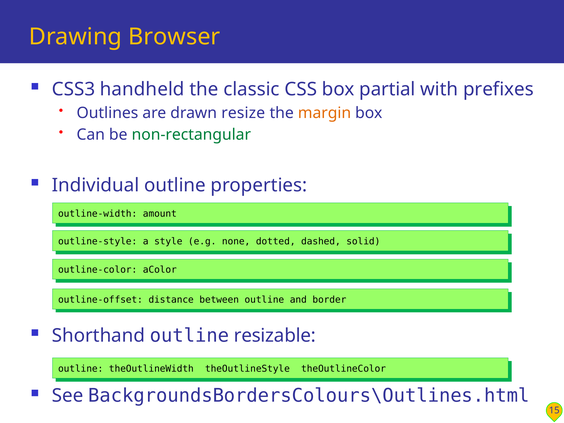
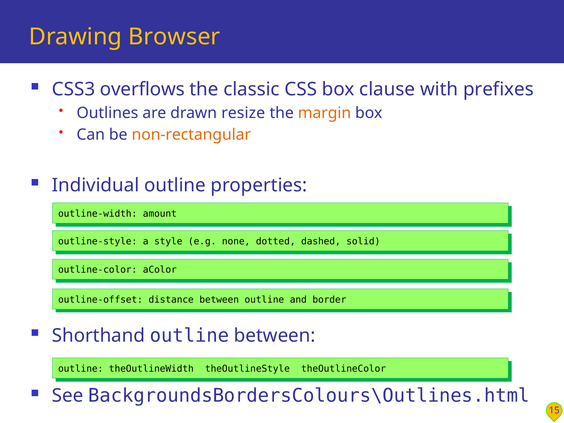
handheld: handheld -> overflows
partial: partial -> clause
non-rectangular colour: green -> orange
outline resizable: resizable -> between
